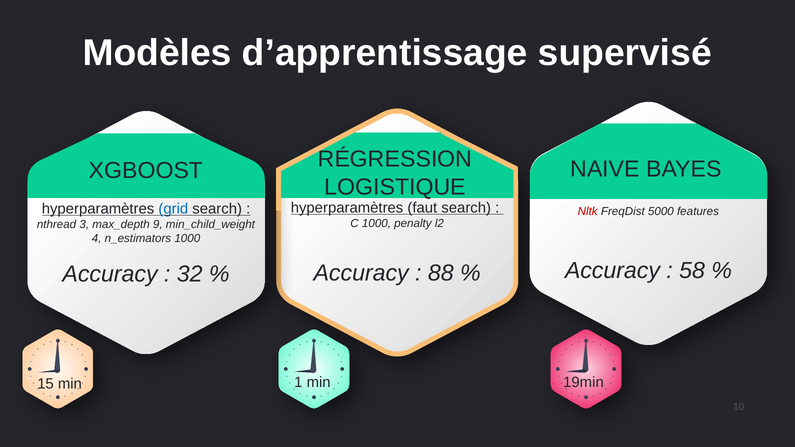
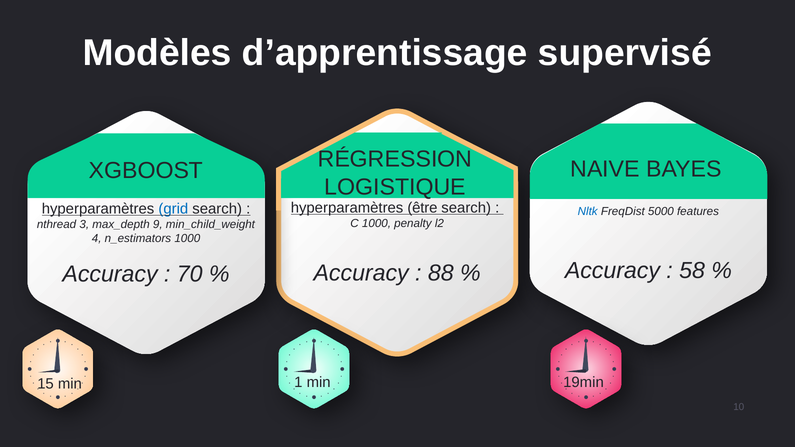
faut: faut -> être
Nltk colour: red -> blue
32: 32 -> 70
